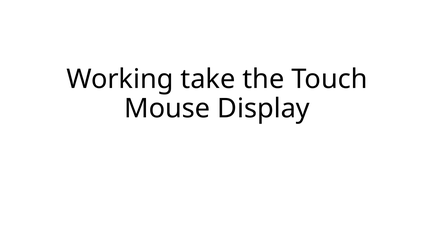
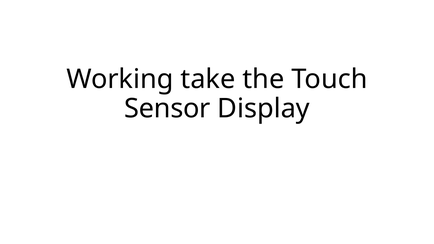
Mouse: Mouse -> Sensor
